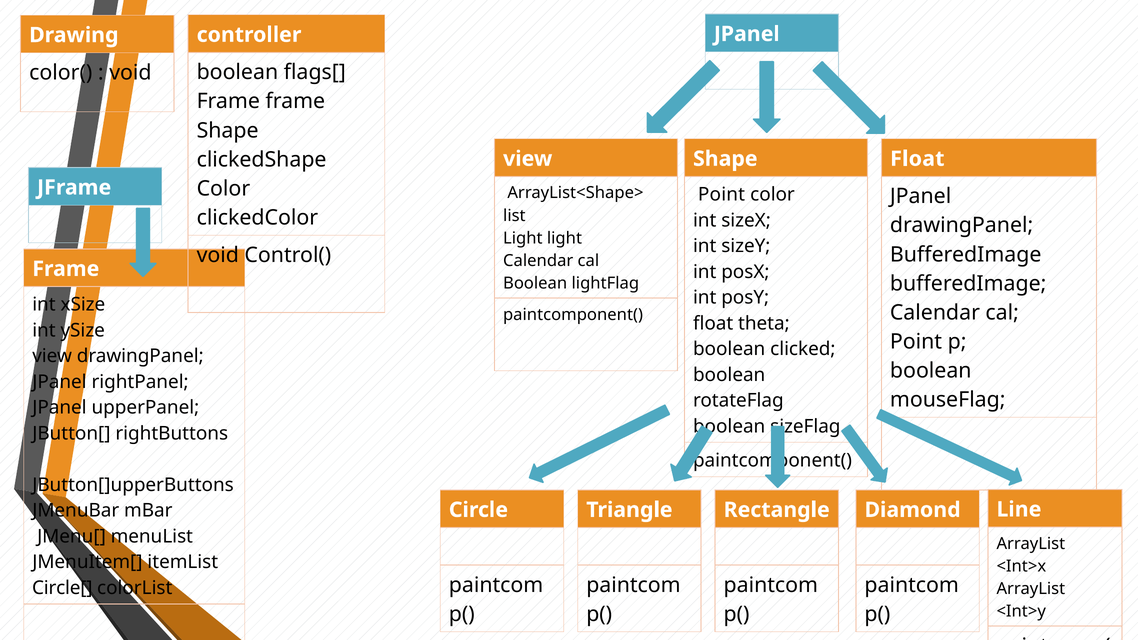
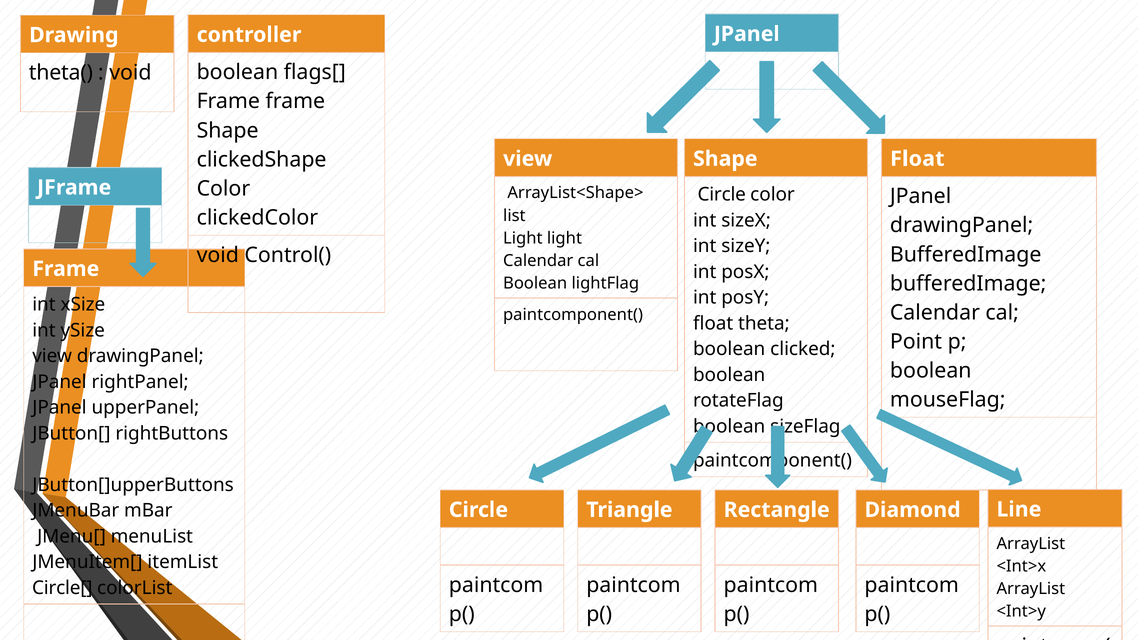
color(: color( -> theta(
Point at (722, 195): Point -> Circle
